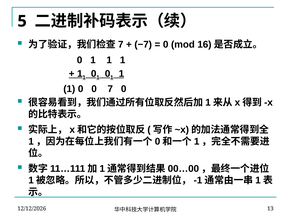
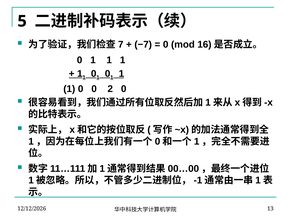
7: 7 -> 2
